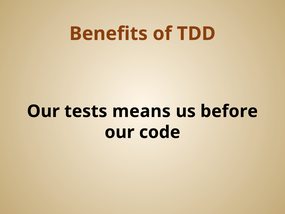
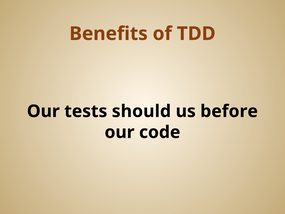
means: means -> should
